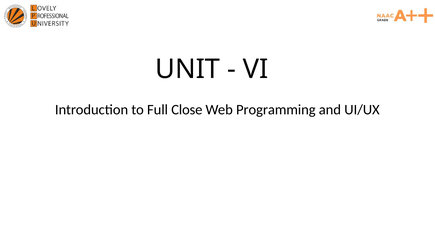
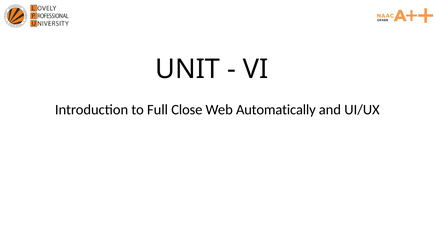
Programming: Programming -> Automatically
